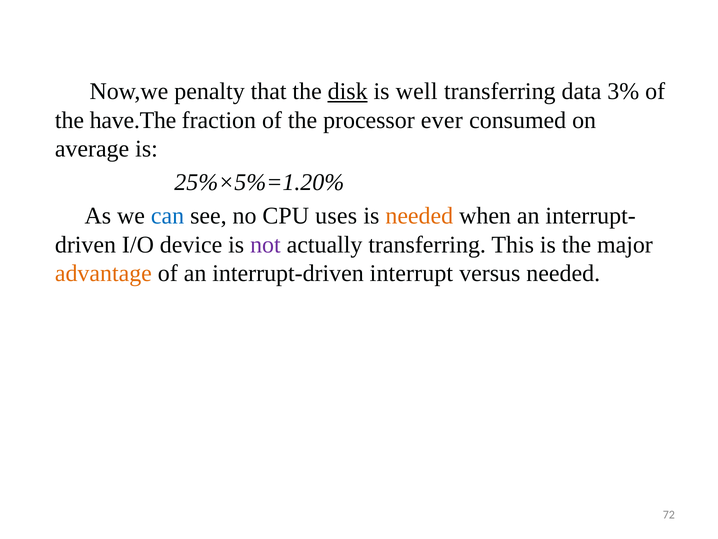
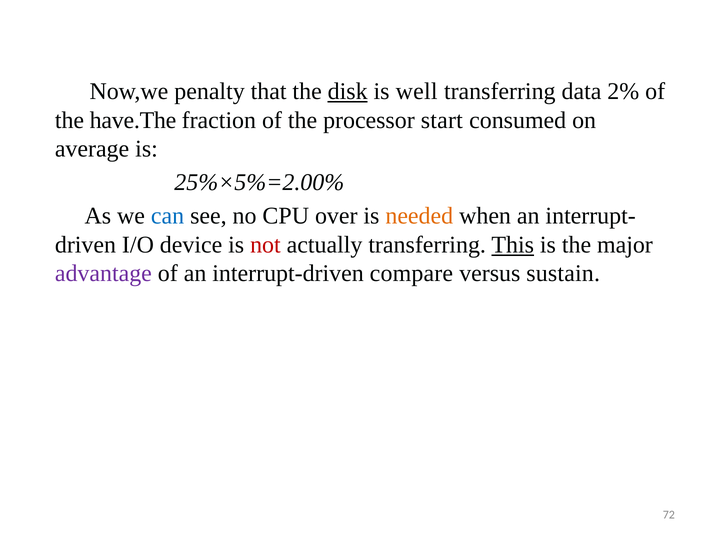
3%: 3% -> 2%
ever: ever -> start
25%×5%=1.20%: 25%×5%=1.20% -> 25%×5%=2.00%
uses: uses -> over
not colour: purple -> red
This underline: none -> present
advantage colour: orange -> purple
interrupt: interrupt -> compare
versus needed: needed -> sustain
